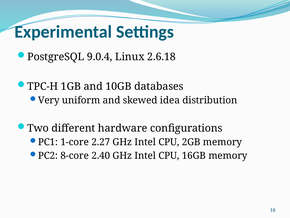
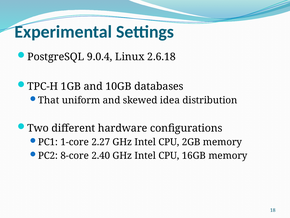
Very: Very -> That
